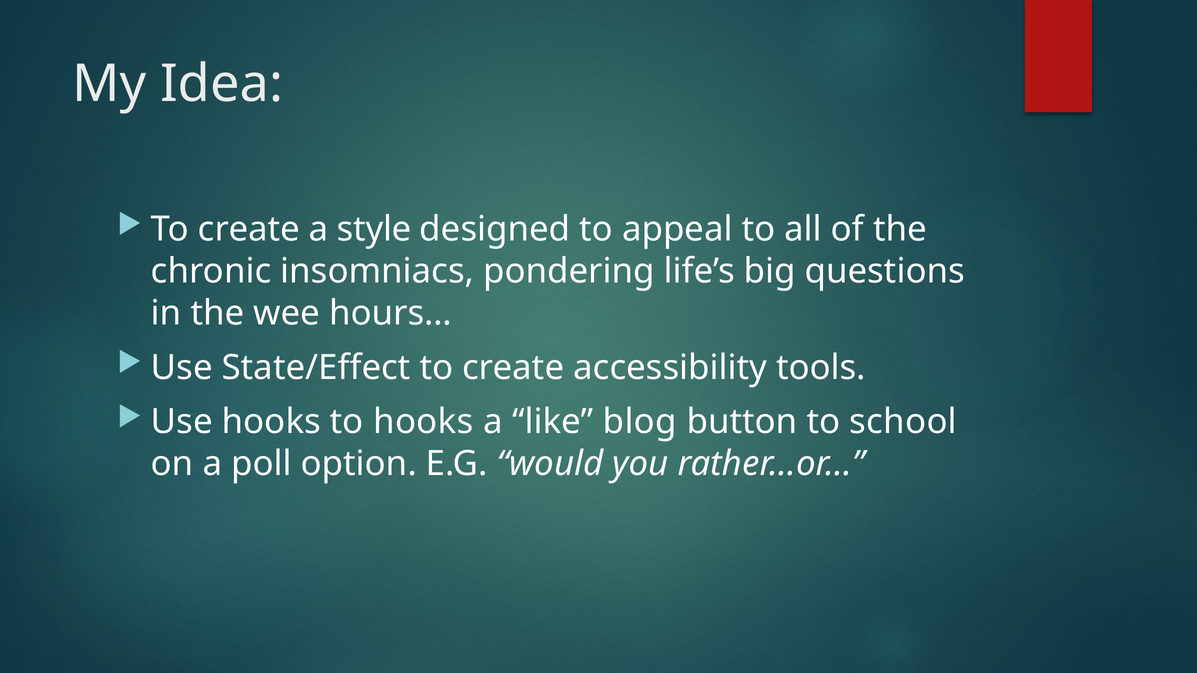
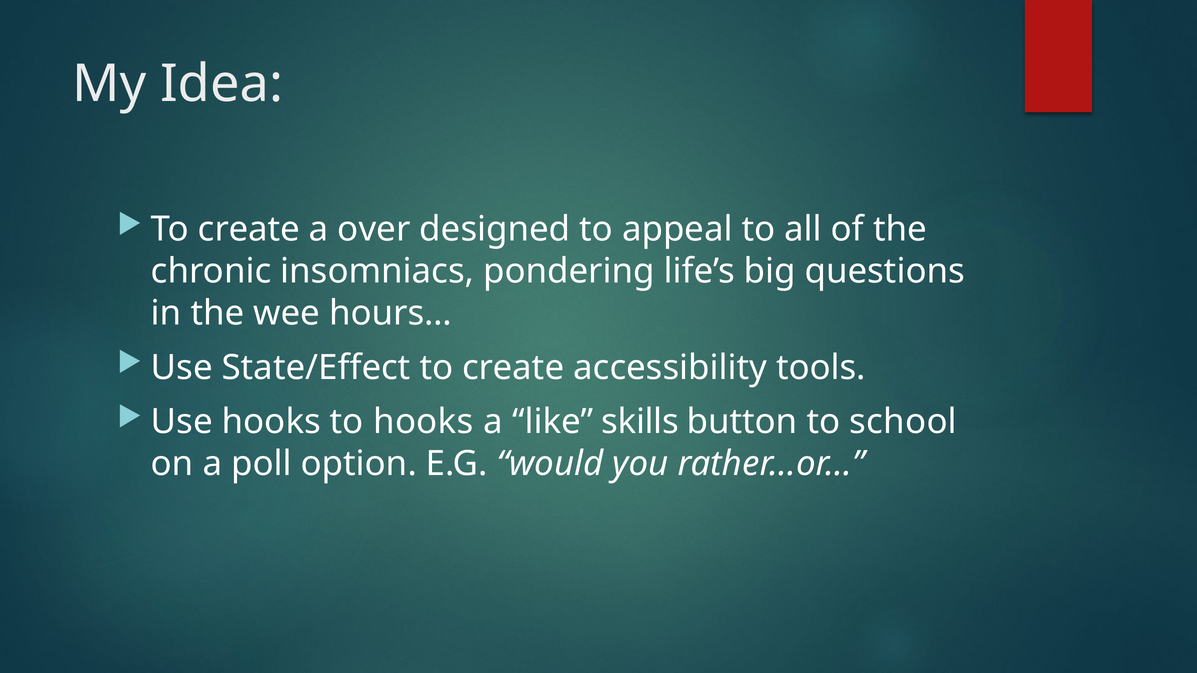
style: style -> over
blog: blog -> skills
